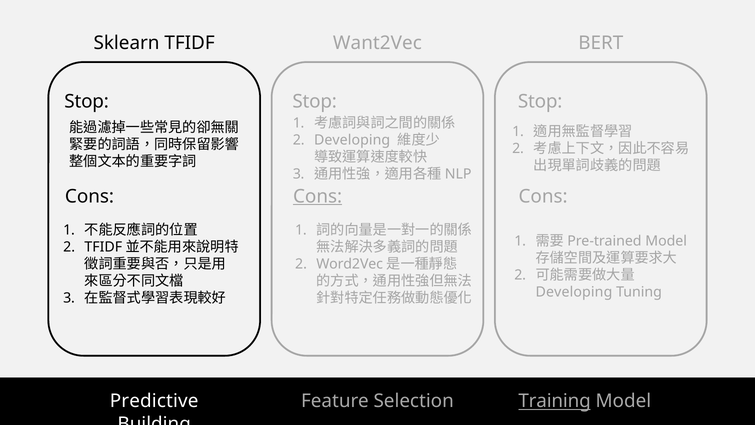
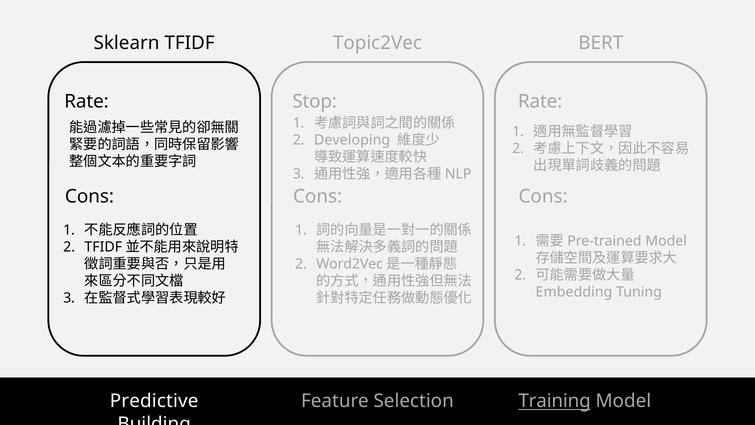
Want2Vec: Want2Vec -> Topic2Vec
Stop at (87, 101): Stop -> Rate
Stop at (540, 101): Stop -> Rate
Cons at (318, 196) underline: present -> none
Developing at (574, 292): Developing -> Embedding
